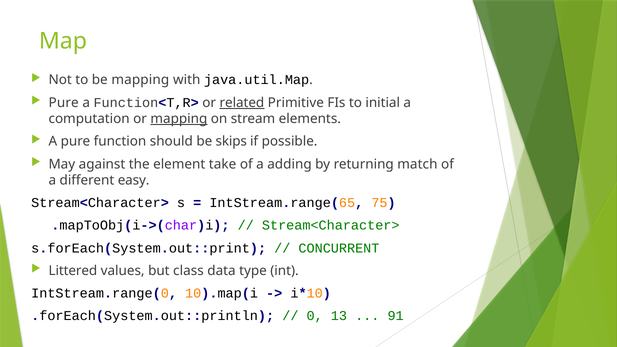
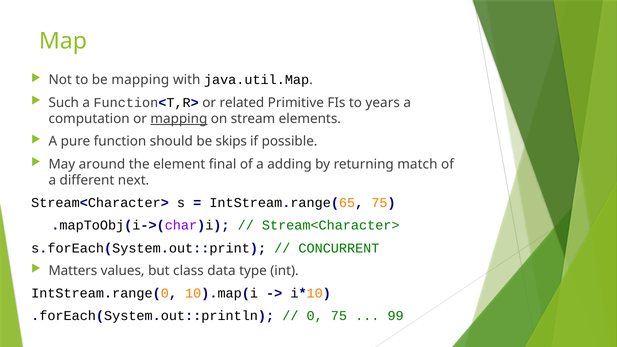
Pure at (64, 103): Pure -> Such
related underline: present -> none
initial: initial -> years
against: against -> around
take: take -> final
easy: easy -> next
Littered: Littered -> Matters
0 13: 13 -> 75
91: 91 -> 99
